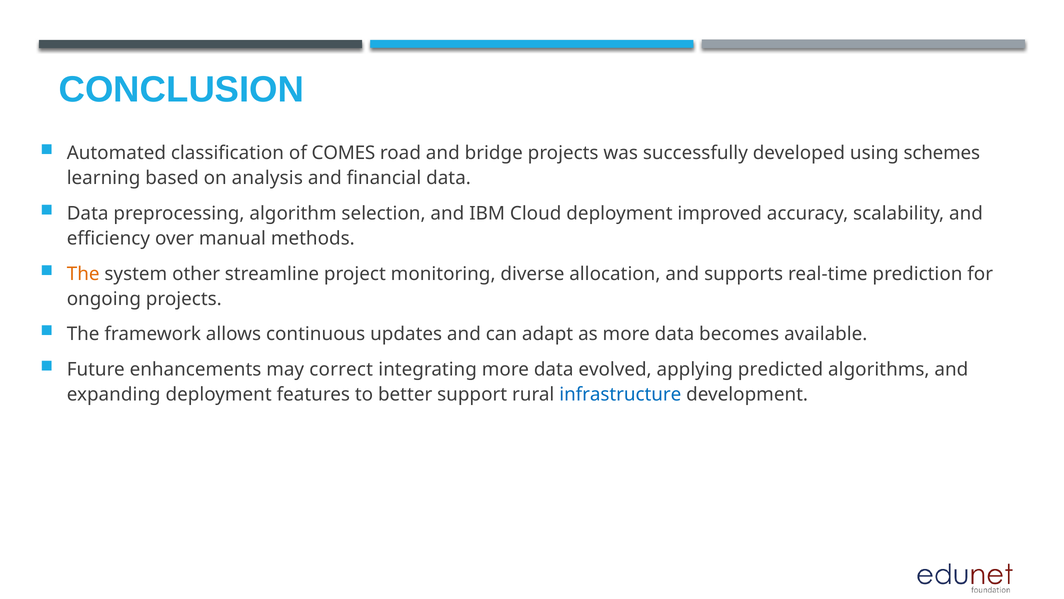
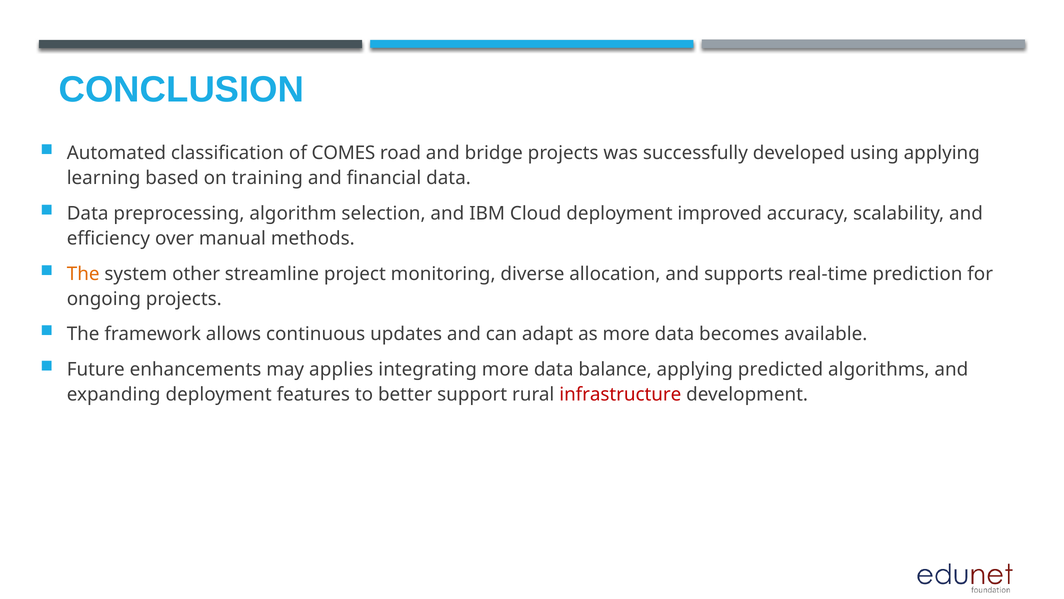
using schemes: schemes -> applying
analysis: analysis -> training
correct: correct -> applies
evolved: evolved -> balance
infrastructure colour: blue -> red
